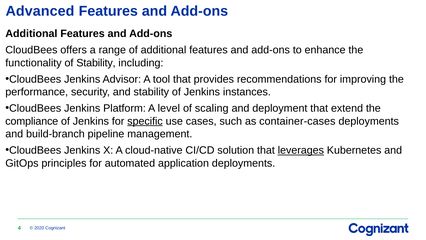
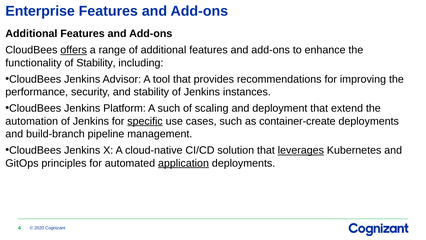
Advanced: Advanced -> Enterprise
offers underline: none -> present
A level: level -> such
compliance: compliance -> automation
container-cases: container-cases -> container-create
application underline: none -> present
